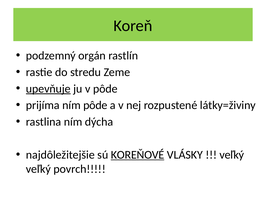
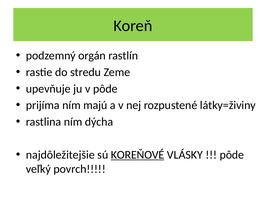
upevňuje underline: present -> none
ním pôde: pôde -> majú
veľký at (232, 155): veľký -> pôde
